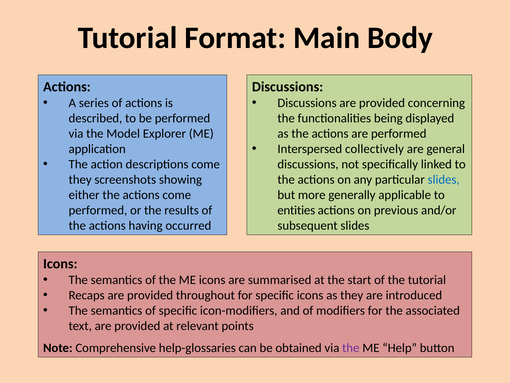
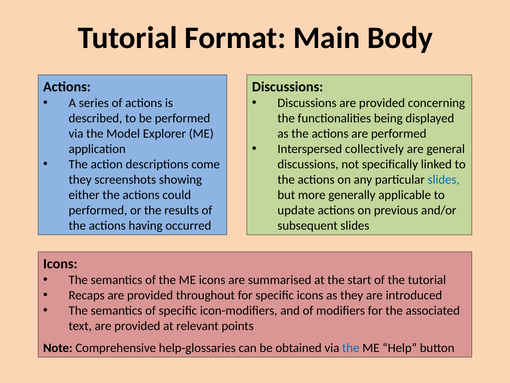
actions come: come -> could
entities: entities -> update
the at (351, 348) colour: purple -> blue
